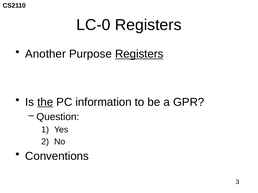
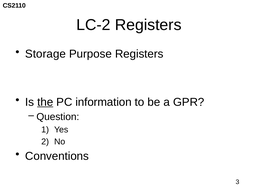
LC-0: LC-0 -> LC-2
Another: Another -> Storage
Registers at (139, 54) underline: present -> none
